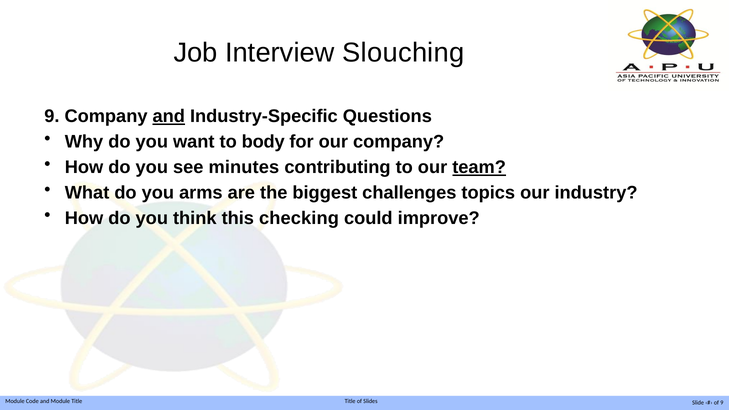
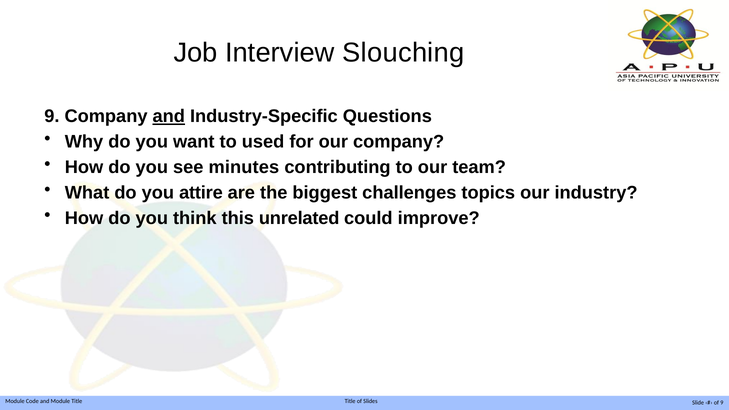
body: body -> used
team underline: present -> none
arms: arms -> attire
checking: checking -> unrelated
